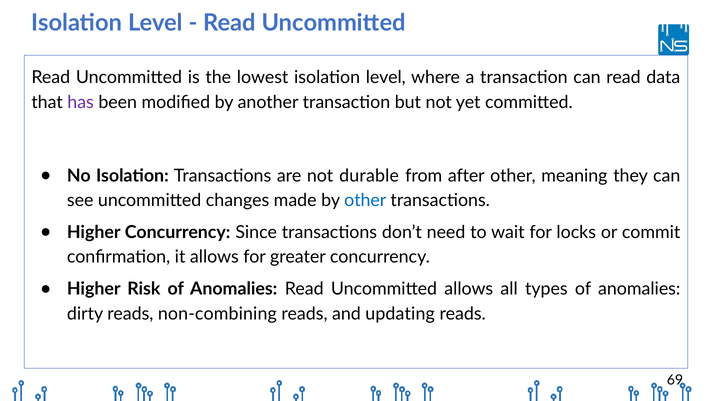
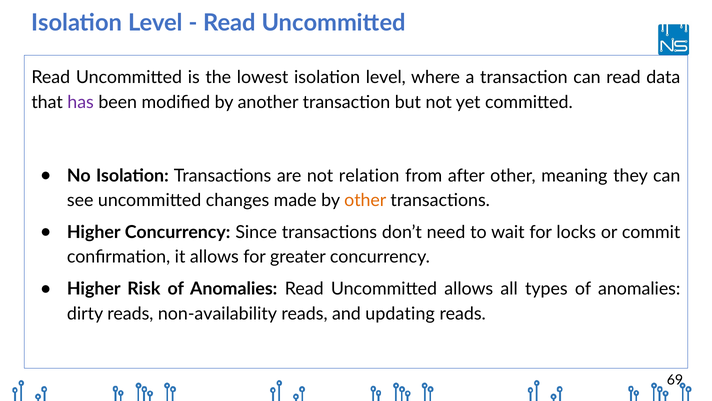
durable: durable -> relation
other at (365, 200) colour: blue -> orange
non-combining: non-combining -> non-availability
